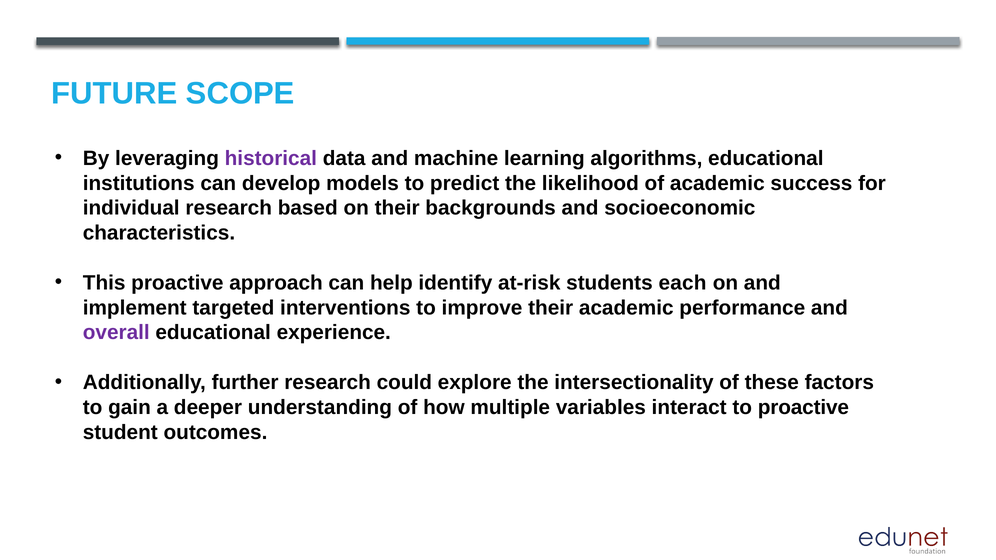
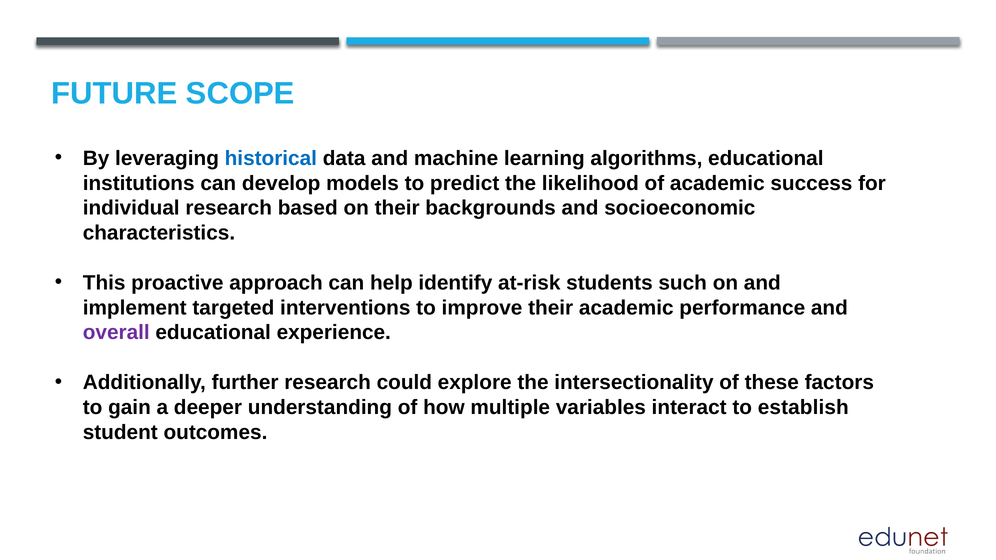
historical colour: purple -> blue
each: each -> such
to proactive: proactive -> establish
